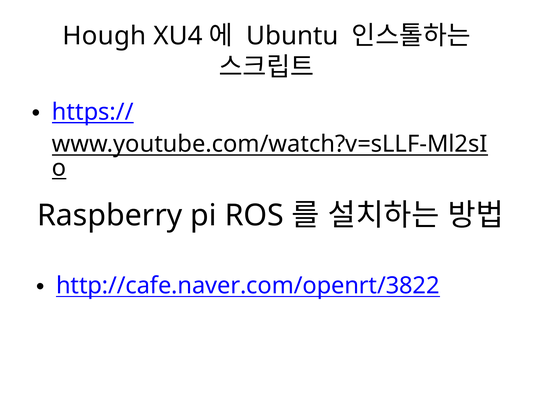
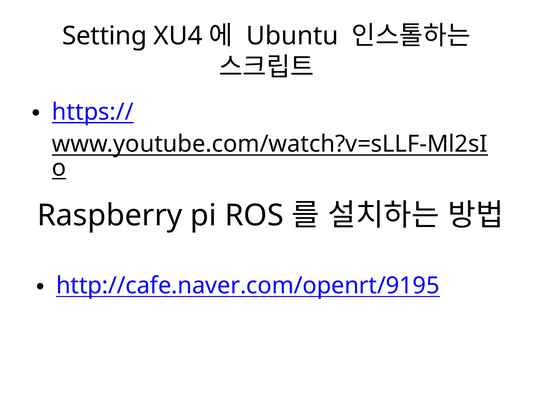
Hough: Hough -> Setting
http://cafe.naver.com/openrt/3822: http://cafe.naver.com/openrt/3822 -> http://cafe.naver.com/openrt/9195
